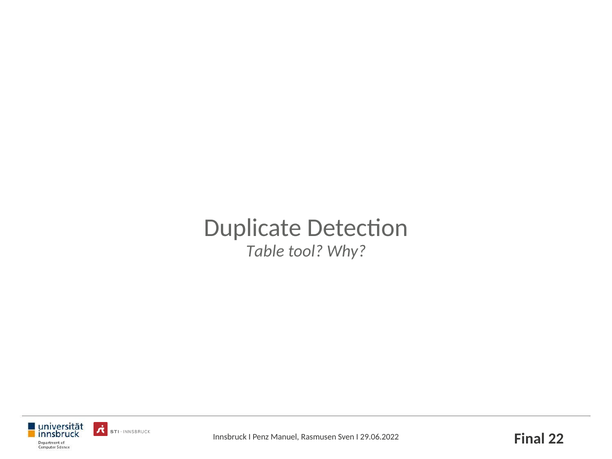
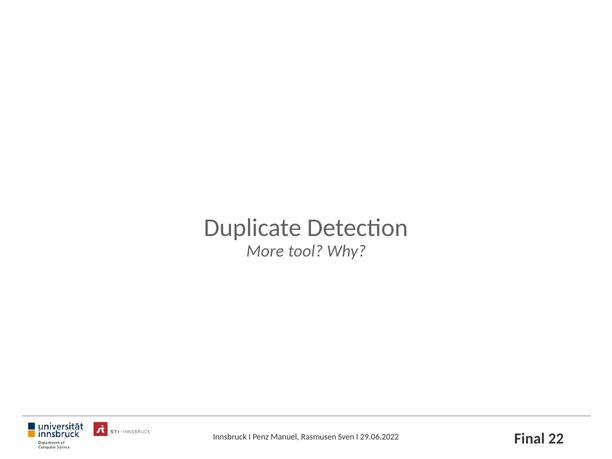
Table: Table -> More
